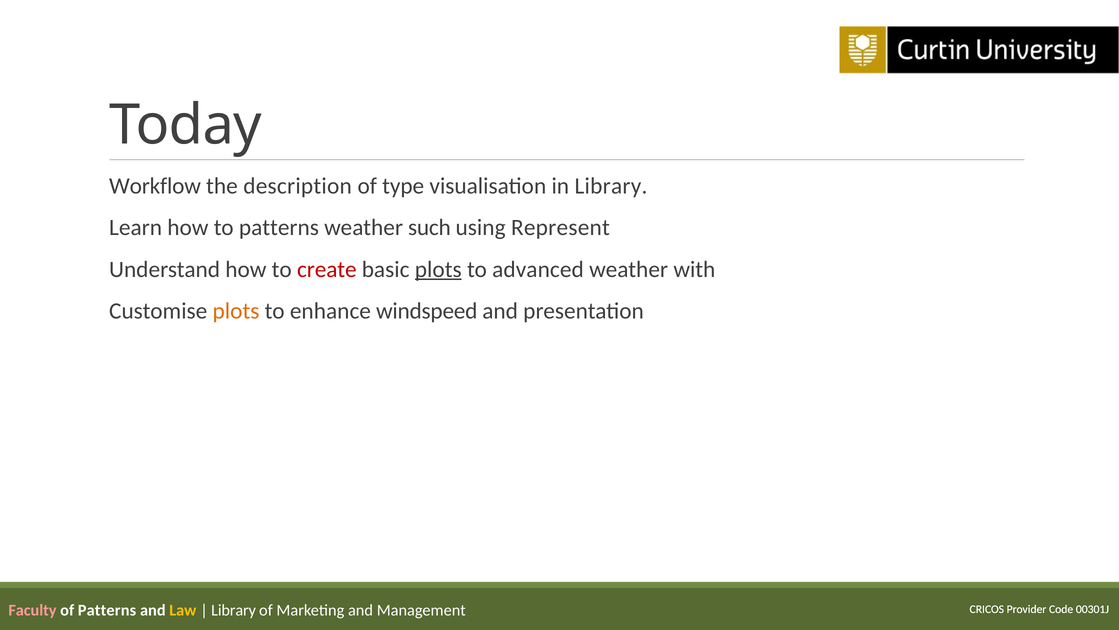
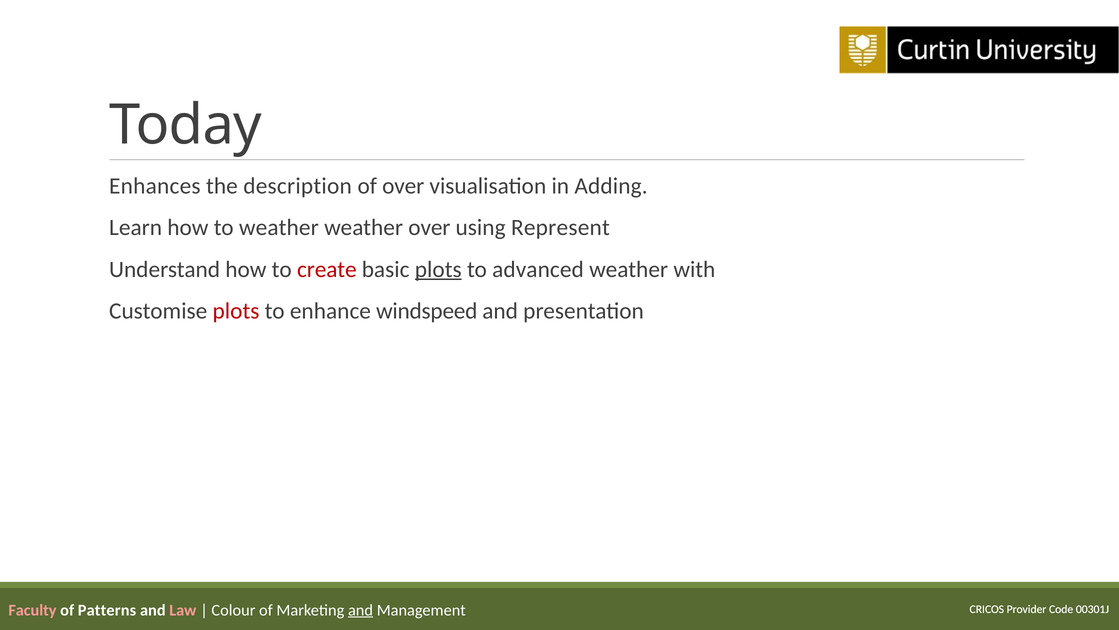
Workflow: Workflow -> Enhances
of type: type -> over
in Library: Library -> Adding
to patterns: patterns -> weather
weather such: such -> over
plots at (236, 311) colour: orange -> red
Law colour: yellow -> pink
Library at (234, 610): Library -> Colour
and at (361, 610) underline: none -> present
